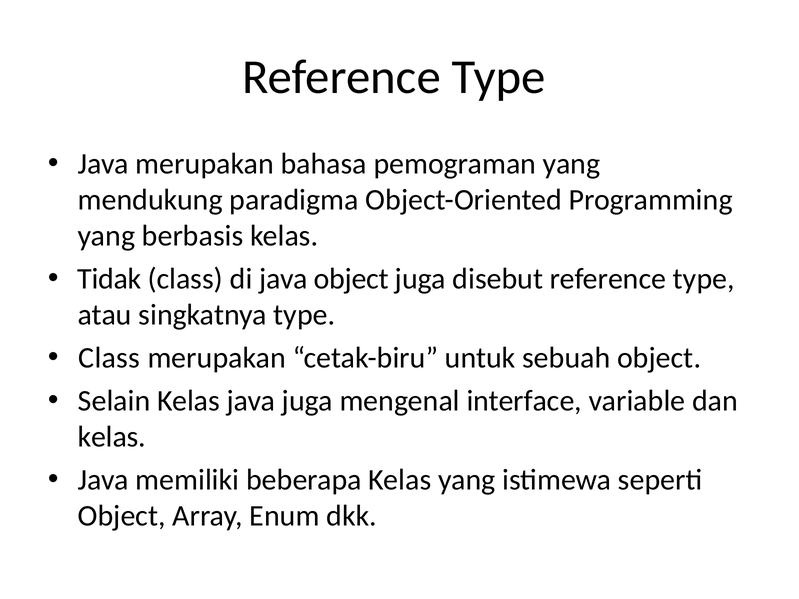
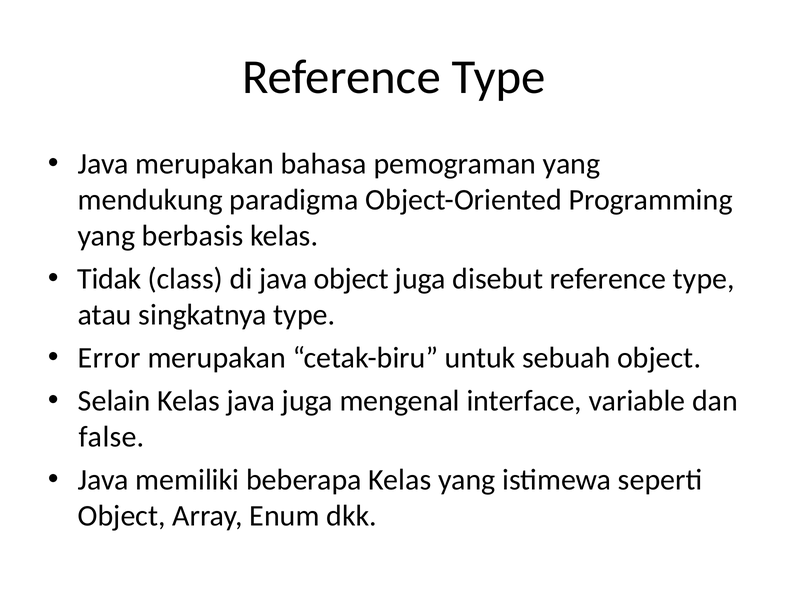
Class at (109, 358): Class -> Error
kelas at (112, 437): kelas -> false
